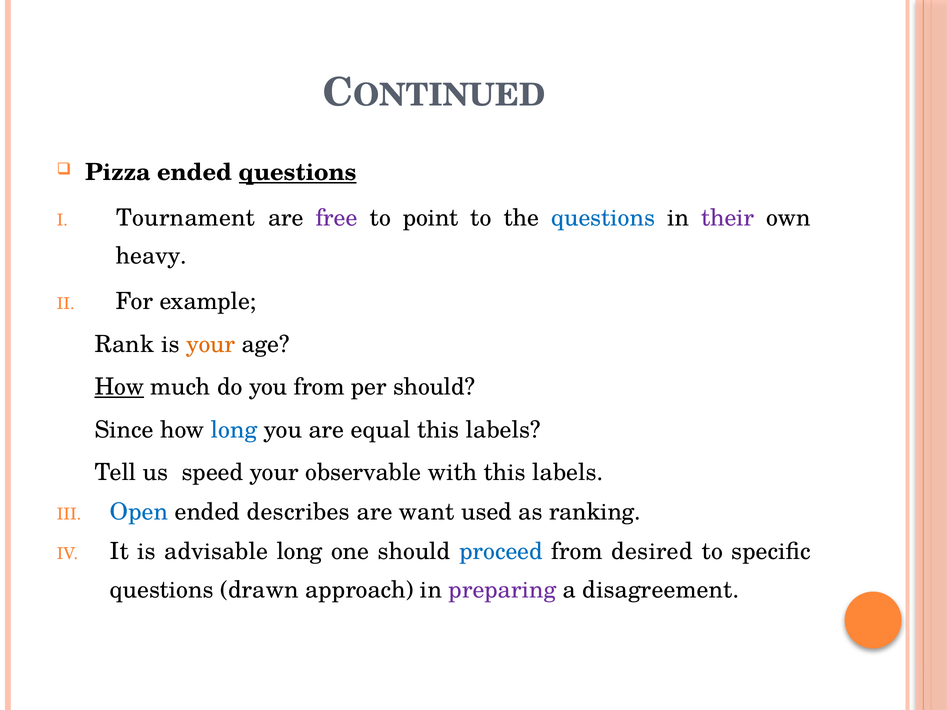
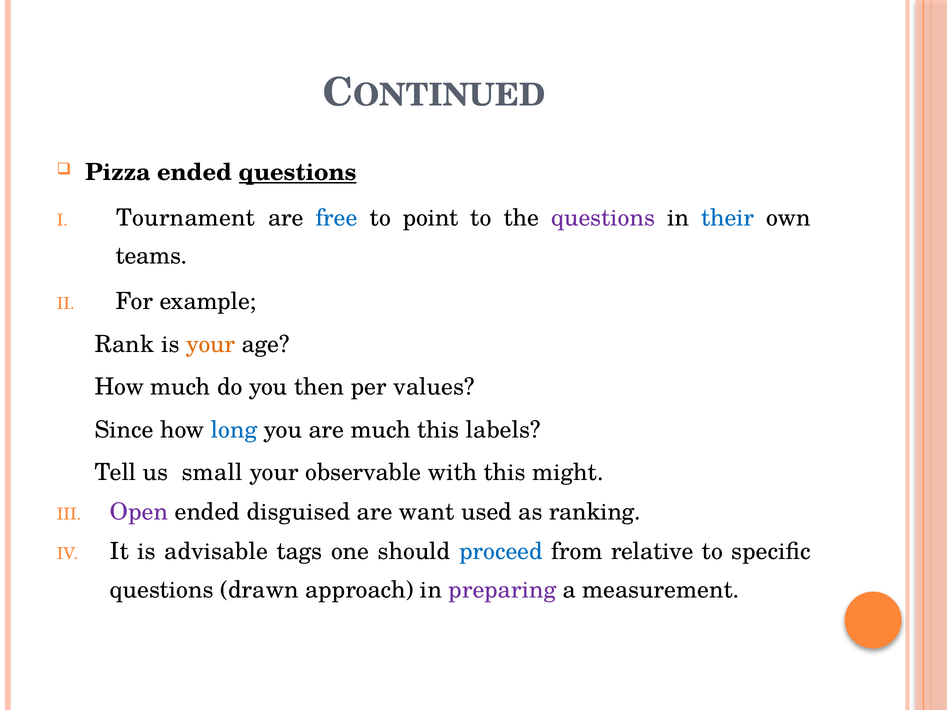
free colour: purple -> blue
questions at (603, 218) colour: blue -> purple
their colour: purple -> blue
heavy: heavy -> teams
How at (119, 387) underline: present -> none
you from: from -> then
per should: should -> values
are equal: equal -> much
speed: speed -> small
with this labels: labels -> might
Open colour: blue -> purple
describes: describes -> disguised
advisable long: long -> tags
desired: desired -> relative
disagreement: disagreement -> measurement
